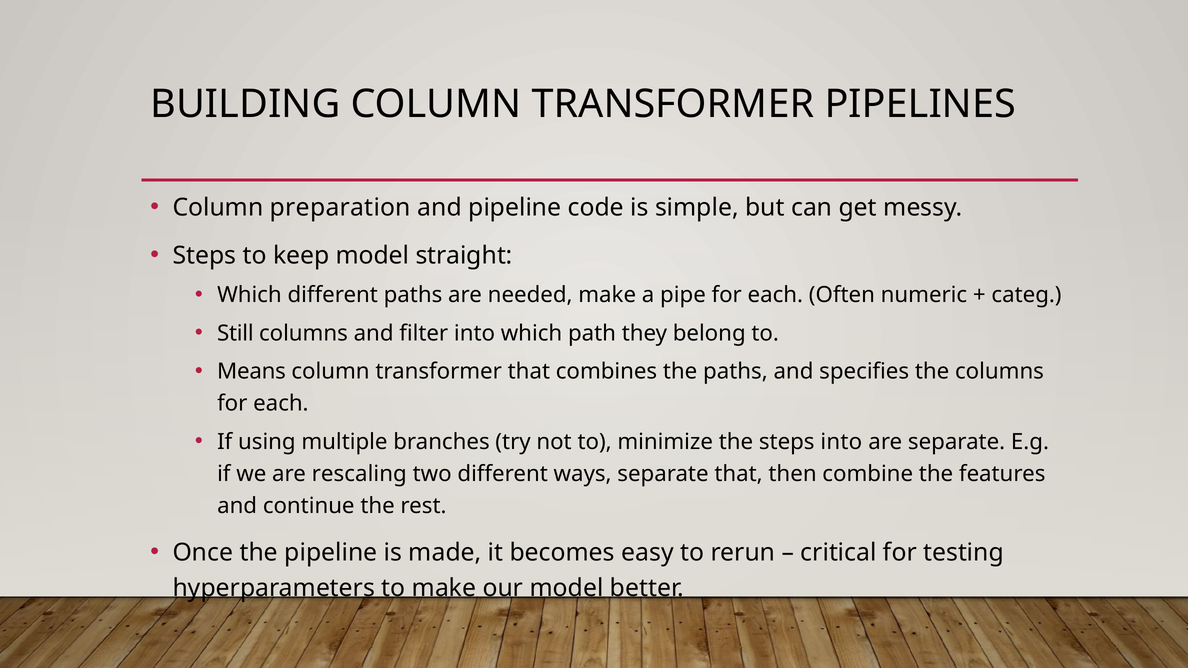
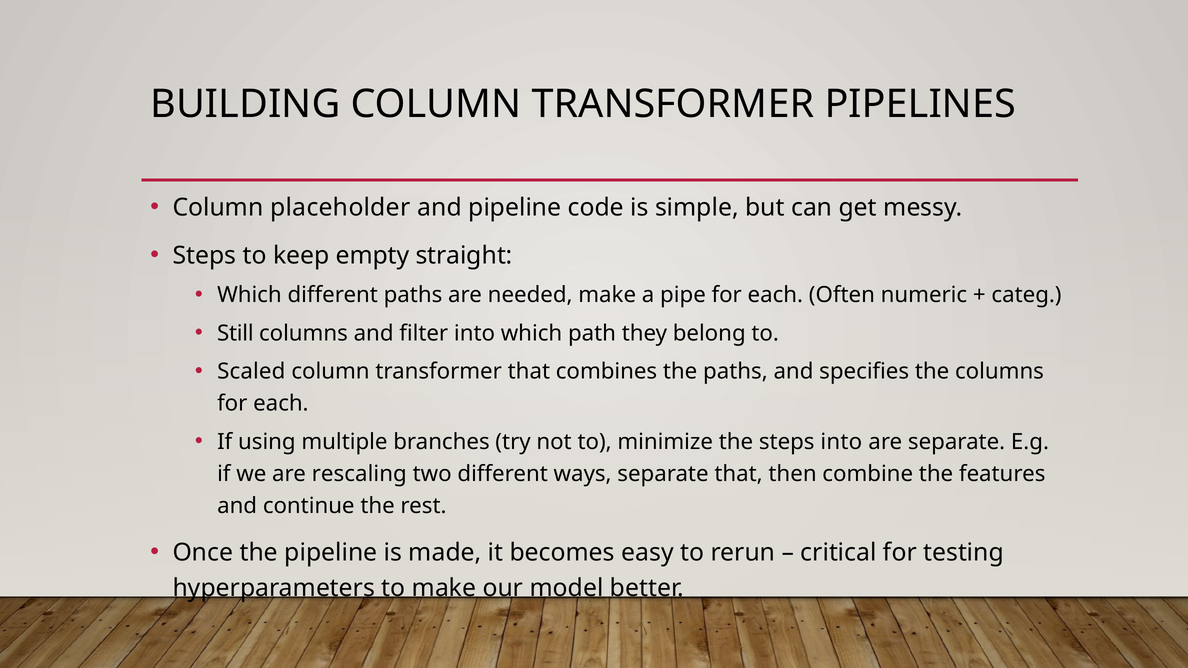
preparation: preparation -> placeholder
keep model: model -> empty
Means: Means -> Scaled
